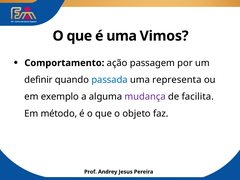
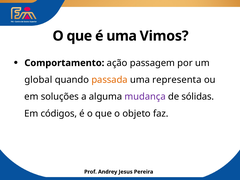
definir: definir -> global
passada colour: blue -> orange
exemplo: exemplo -> soluções
facilita: facilita -> sólidas
método: método -> códigos
